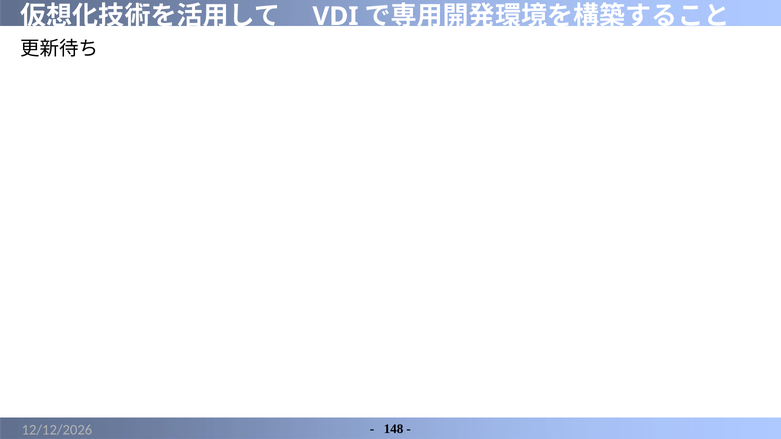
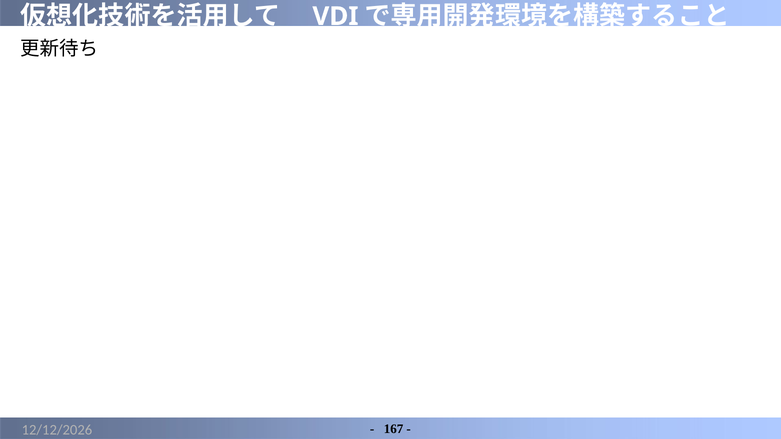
148: 148 -> 167
